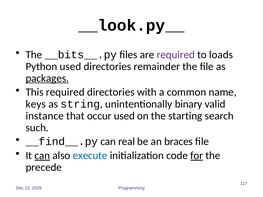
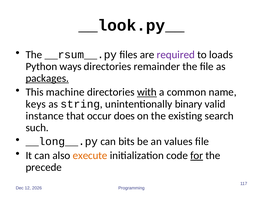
__bits__.py: __bits__.py -> __rsum__.py
Python used: used -> ways
This required: required -> machine
with underline: none -> present
occur used: used -> does
starting: starting -> existing
__find__.py: __find__.py -> __long__.py
real: real -> bits
braces: braces -> values
can at (42, 156) underline: present -> none
execute colour: blue -> orange
